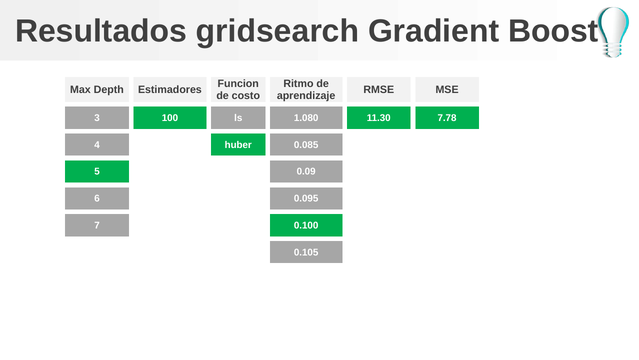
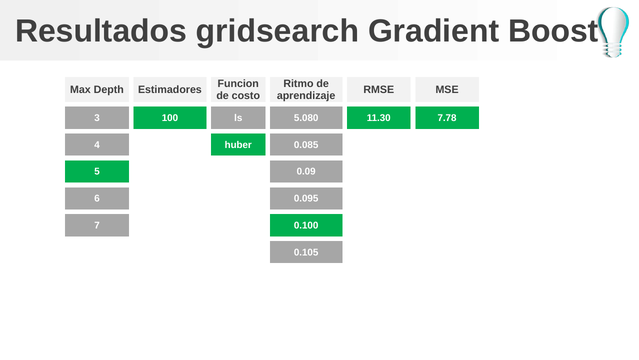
1.080: 1.080 -> 5.080
